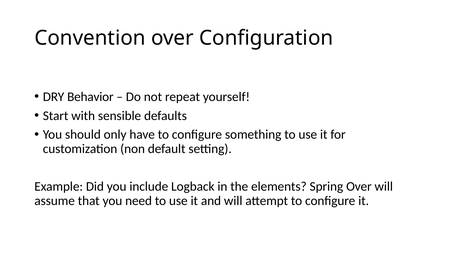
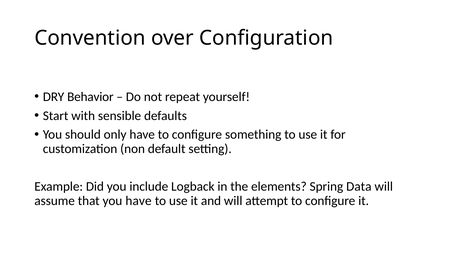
Spring Over: Over -> Data
you need: need -> have
